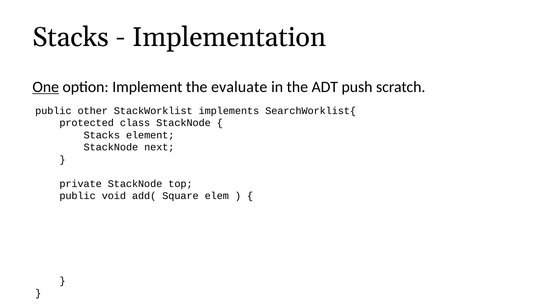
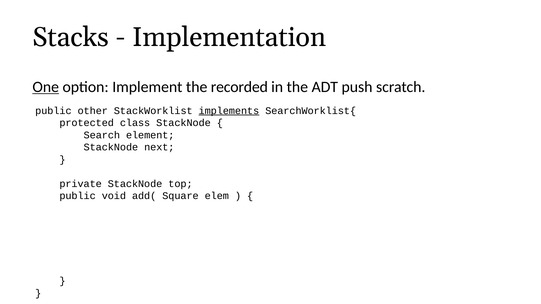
evaluate: evaluate -> recorded
implements underline: none -> present
Stacks at (102, 135): Stacks -> Search
